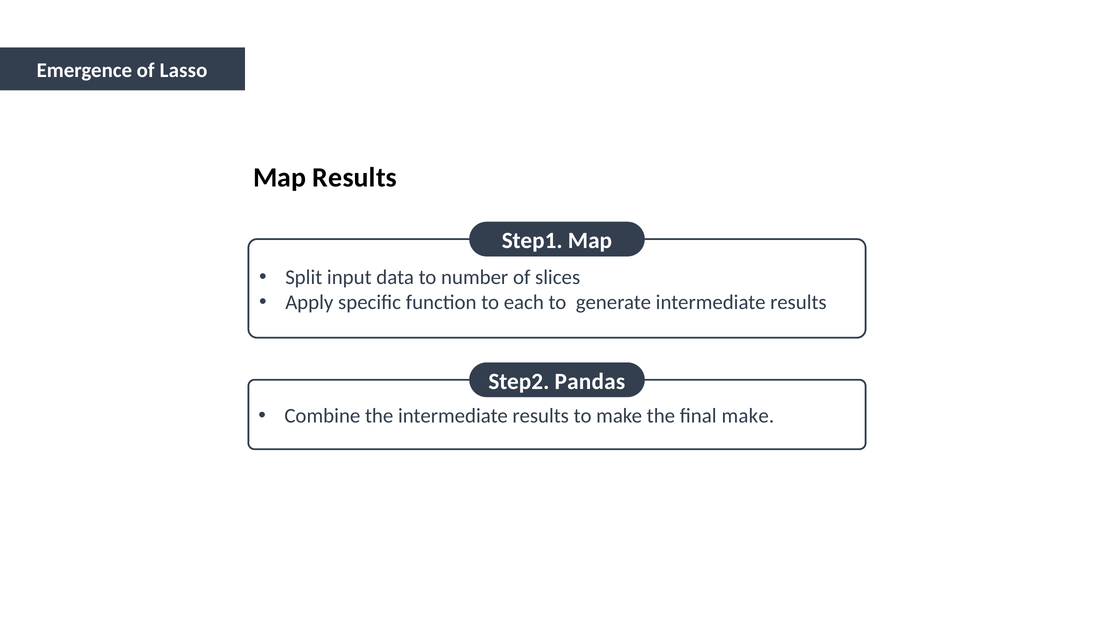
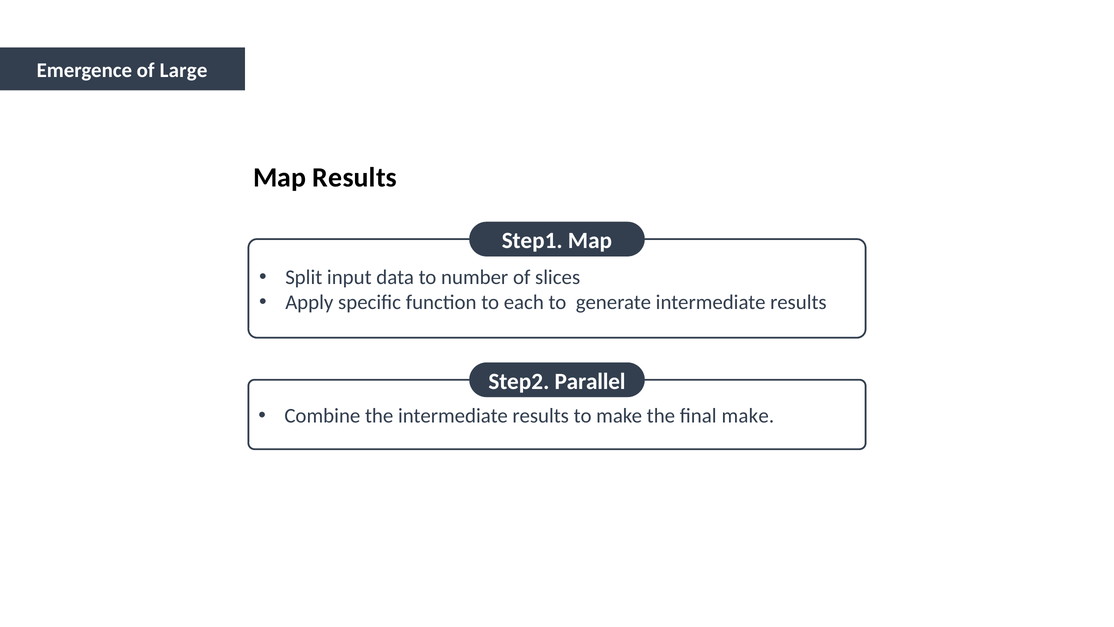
Lasso: Lasso -> Large
Pandas: Pandas -> Parallel
